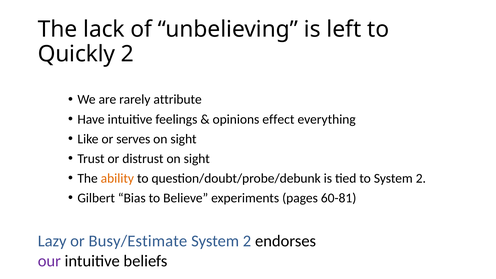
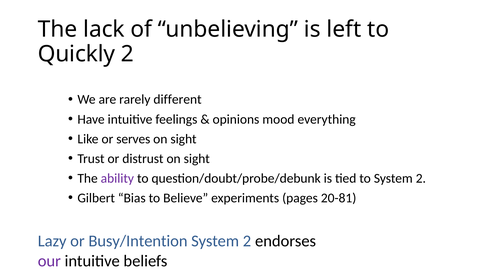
attribute: attribute -> different
effect: effect -> mood
ability colour: orange -> purple
60-81: 60-81 -> 20-81
Busy/Estimate: Busy/Estimate -> Busy/Intention
